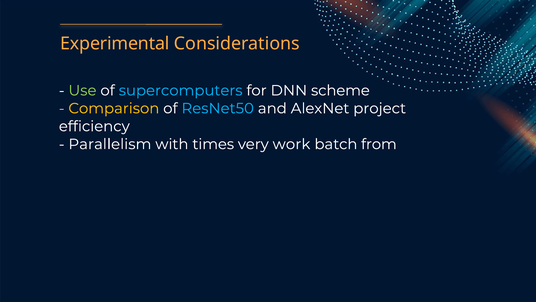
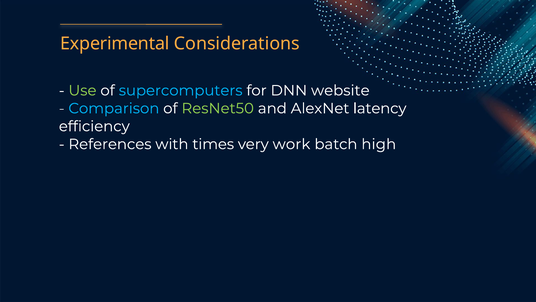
scheme: scheme -> website
Comparison colour: yellow -> light blue
ResNet50 colour: light blue -> light green
project: project -> latency
Parallelism: Parallelism -> References
from: from -> high
